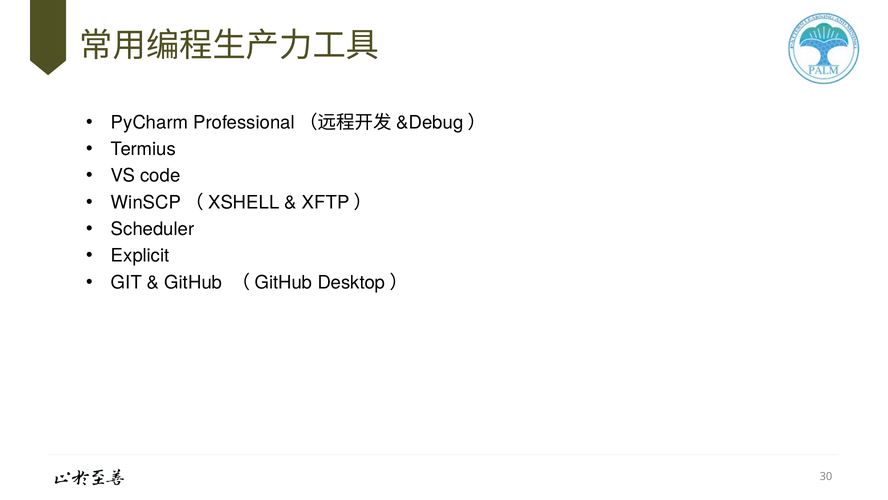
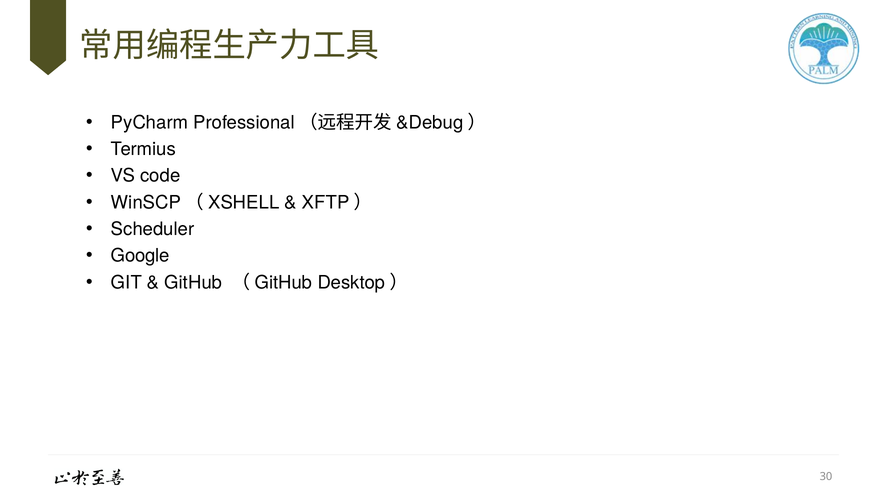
Explicit: Explicit -> Google
